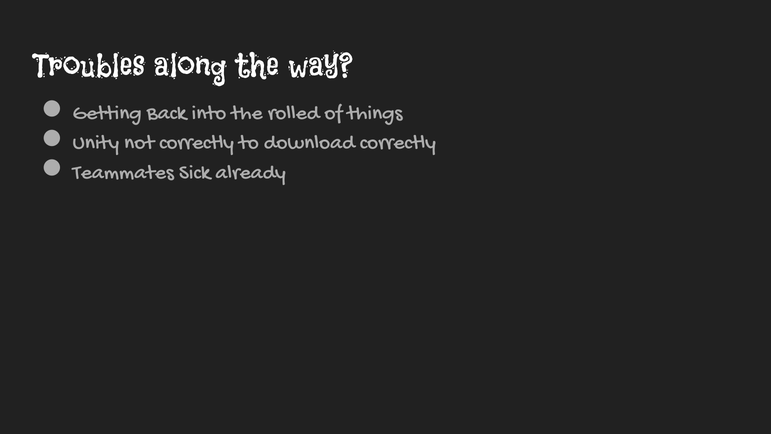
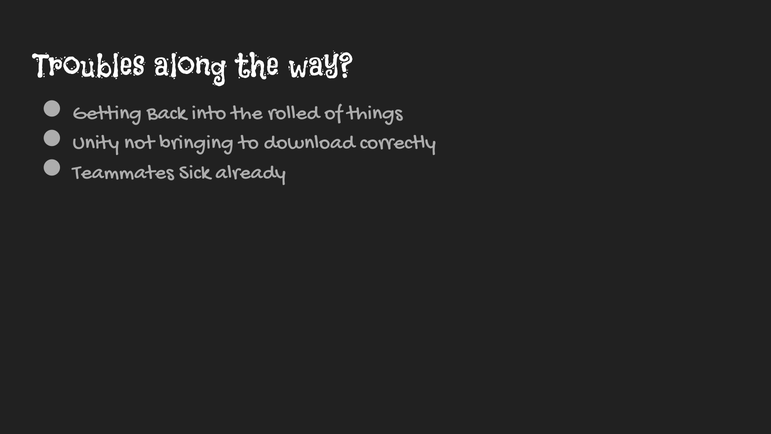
not correctly: correctly -> bringing
